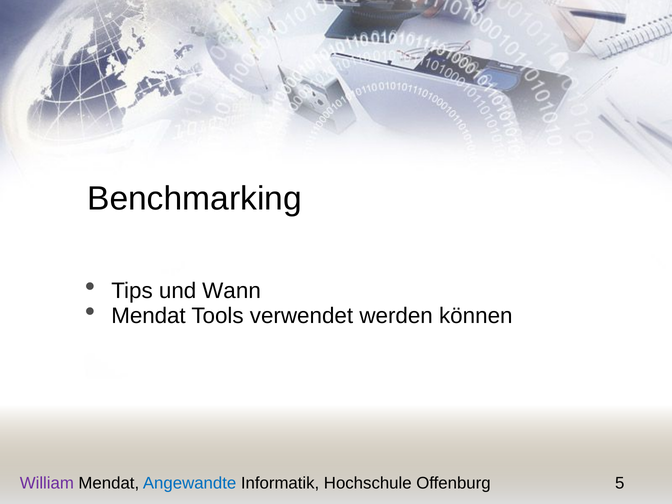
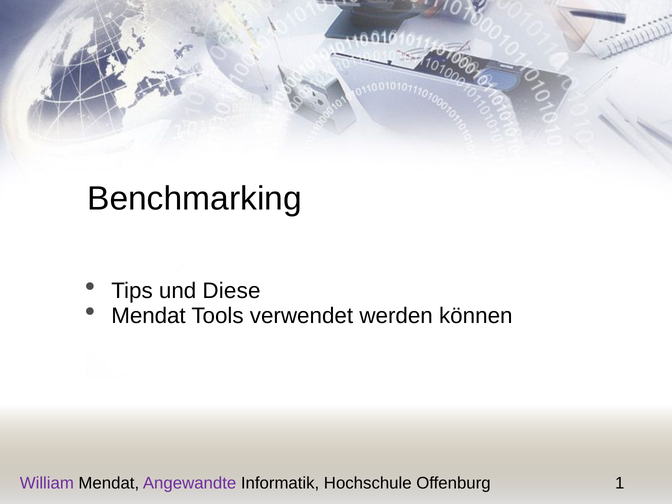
Wann: Wann -> Diese
Angewandte colour: blue -> purple
5: 5 -> 1
